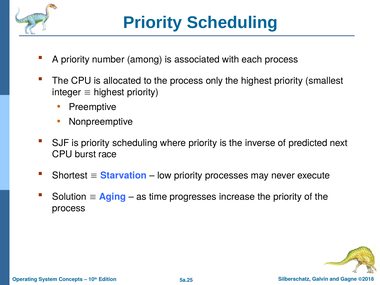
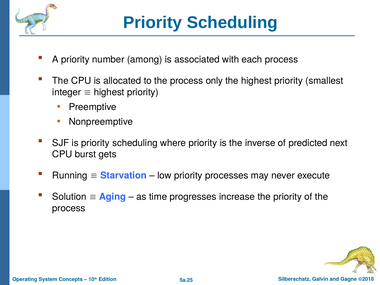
race: race -> gets
Shortest: Shortest -> Running
